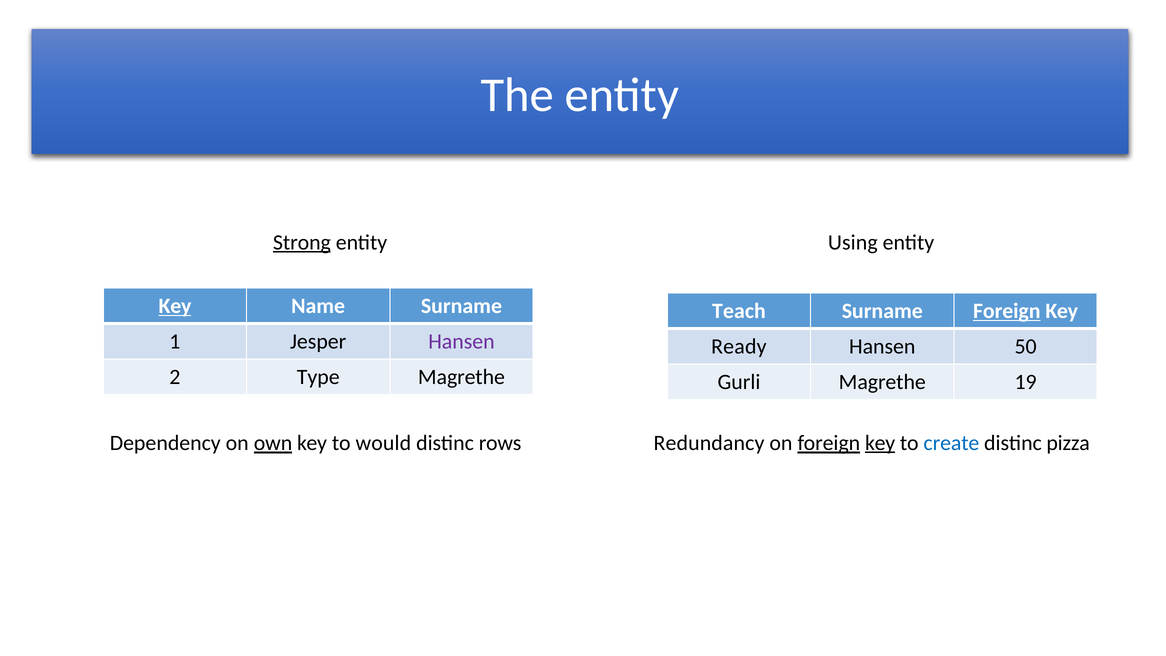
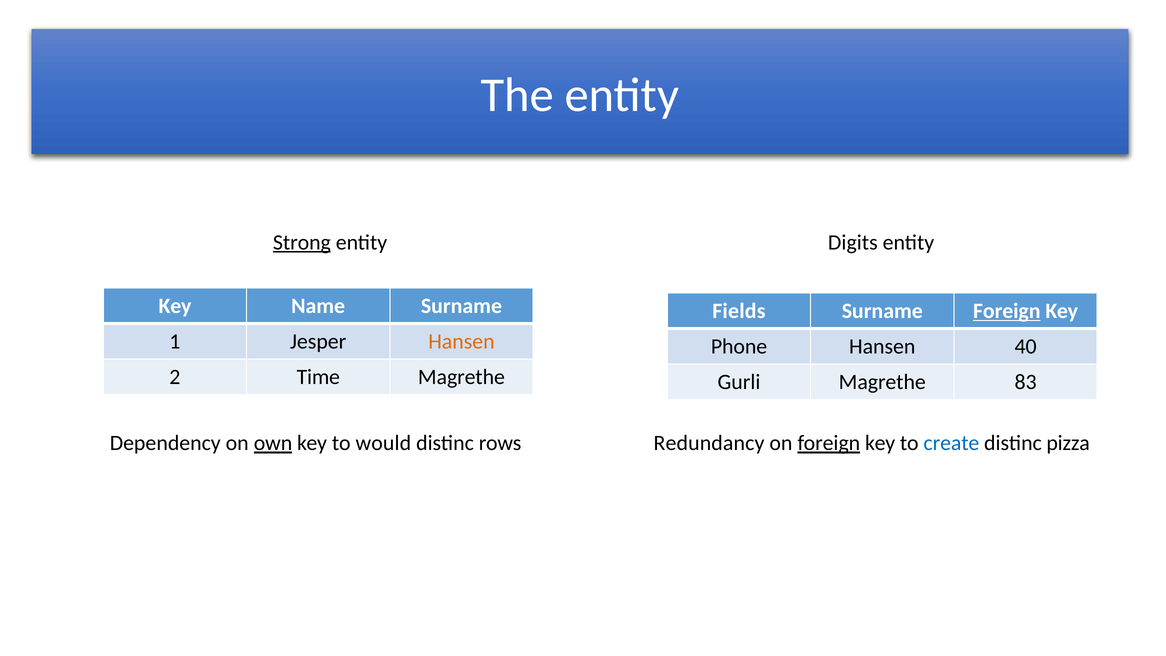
Using: Using -> Digits
Key at (175, 306) underline: present -> none
Teach: Teach -> Fields
Hansen at (461, 342) colour: purple -> orange
Ready: Ready -> Phone
50: 50 -> 40
Type: Type -> Time
19: 19 -> 83
key at (880, 443) underline: present -> none
